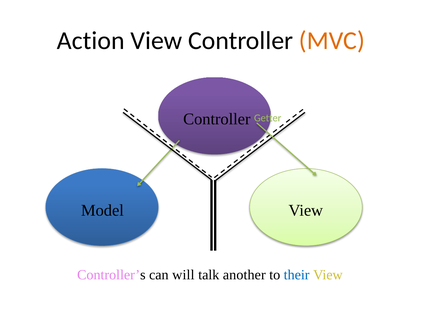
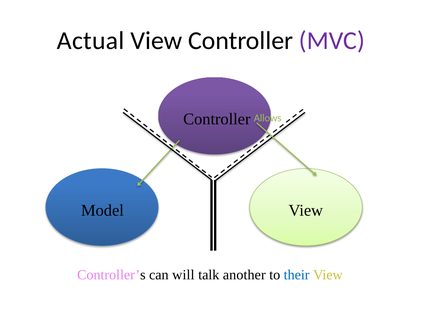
Action: Action -> Actual
MVC colour: orange -> purple
Getter: Getter -> Allows
